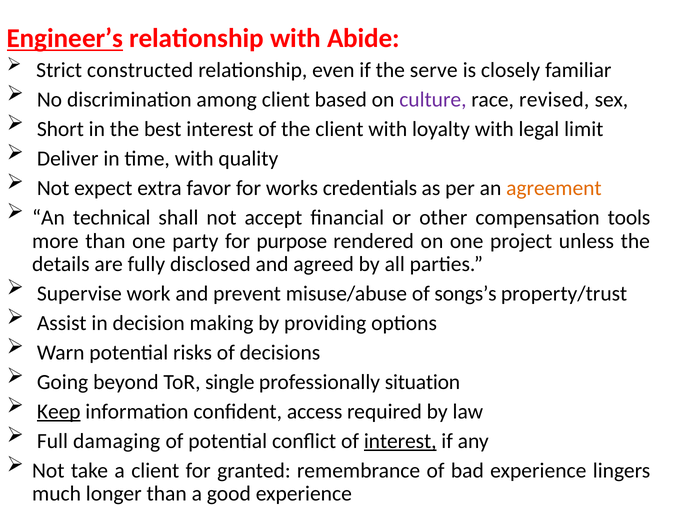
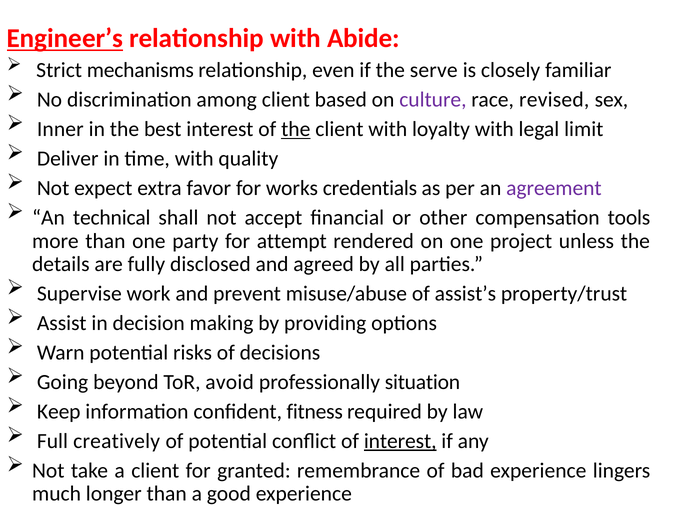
constructed: constructed -> mechanisms
Short: Short -> Inner
the at (296, 129) underline: none -> present
agreement colour: orange -> purple
purpose: purpose -> attempt
songs’s: songs’s -> assist’s
single: single -> avoid
Keep underline: present -> none
access: access -> fitness
damaging: damaging -> creatively
